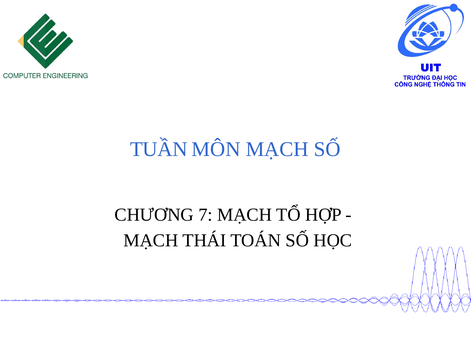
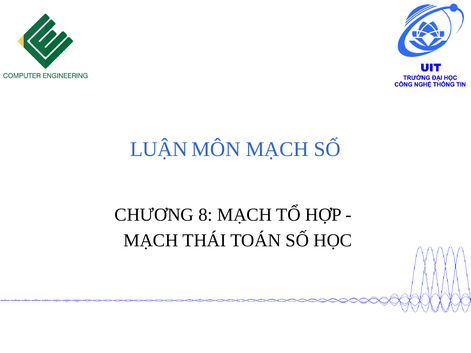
TUẦN: TUẦN -> LUẬN
7: 7 -> 8
